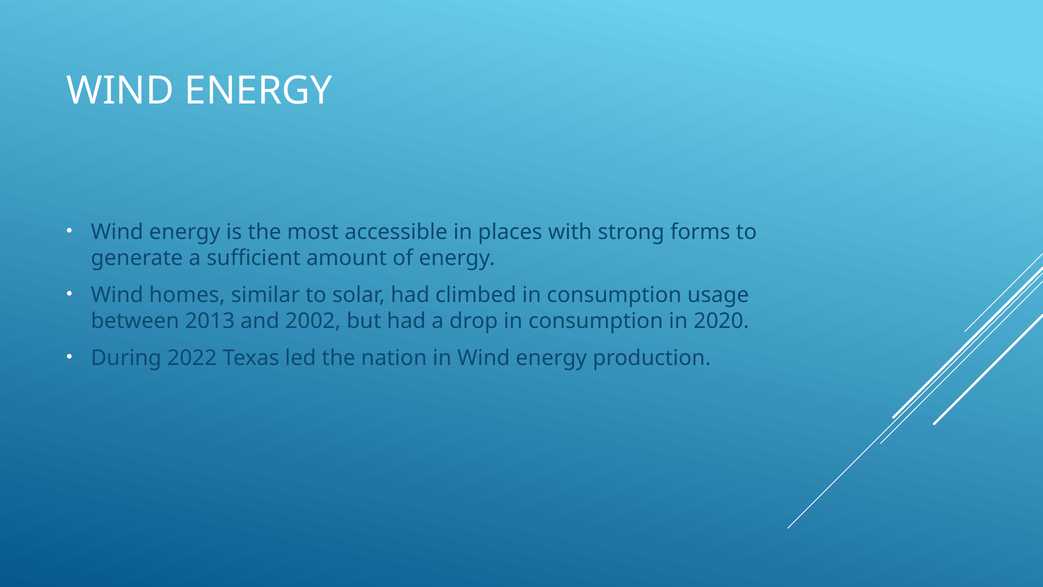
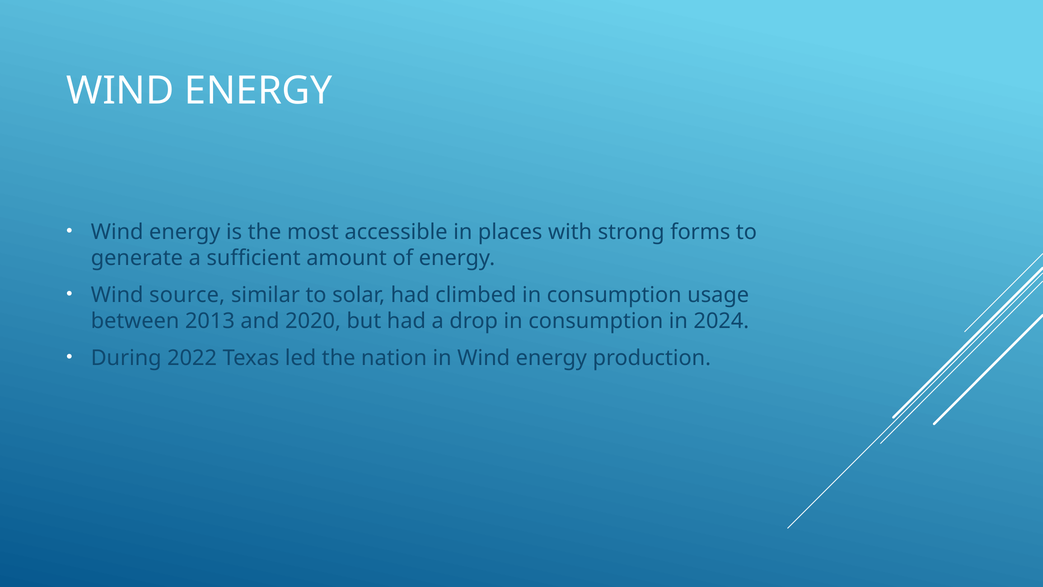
homes: homes -> source
2002: 2002 -> 2020
2020: 2020 -> 2024
